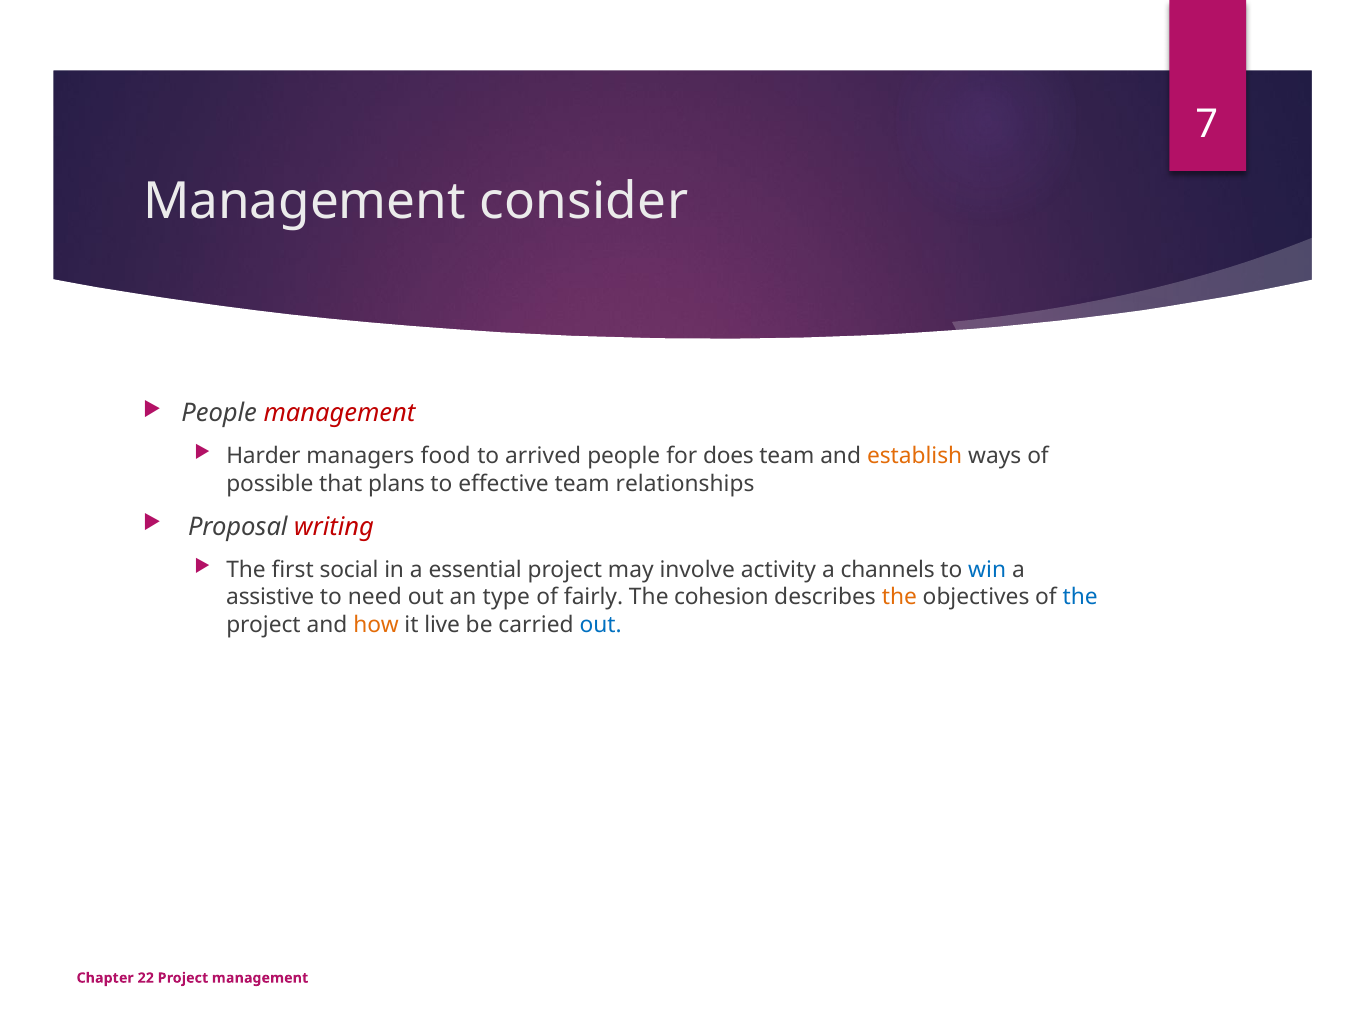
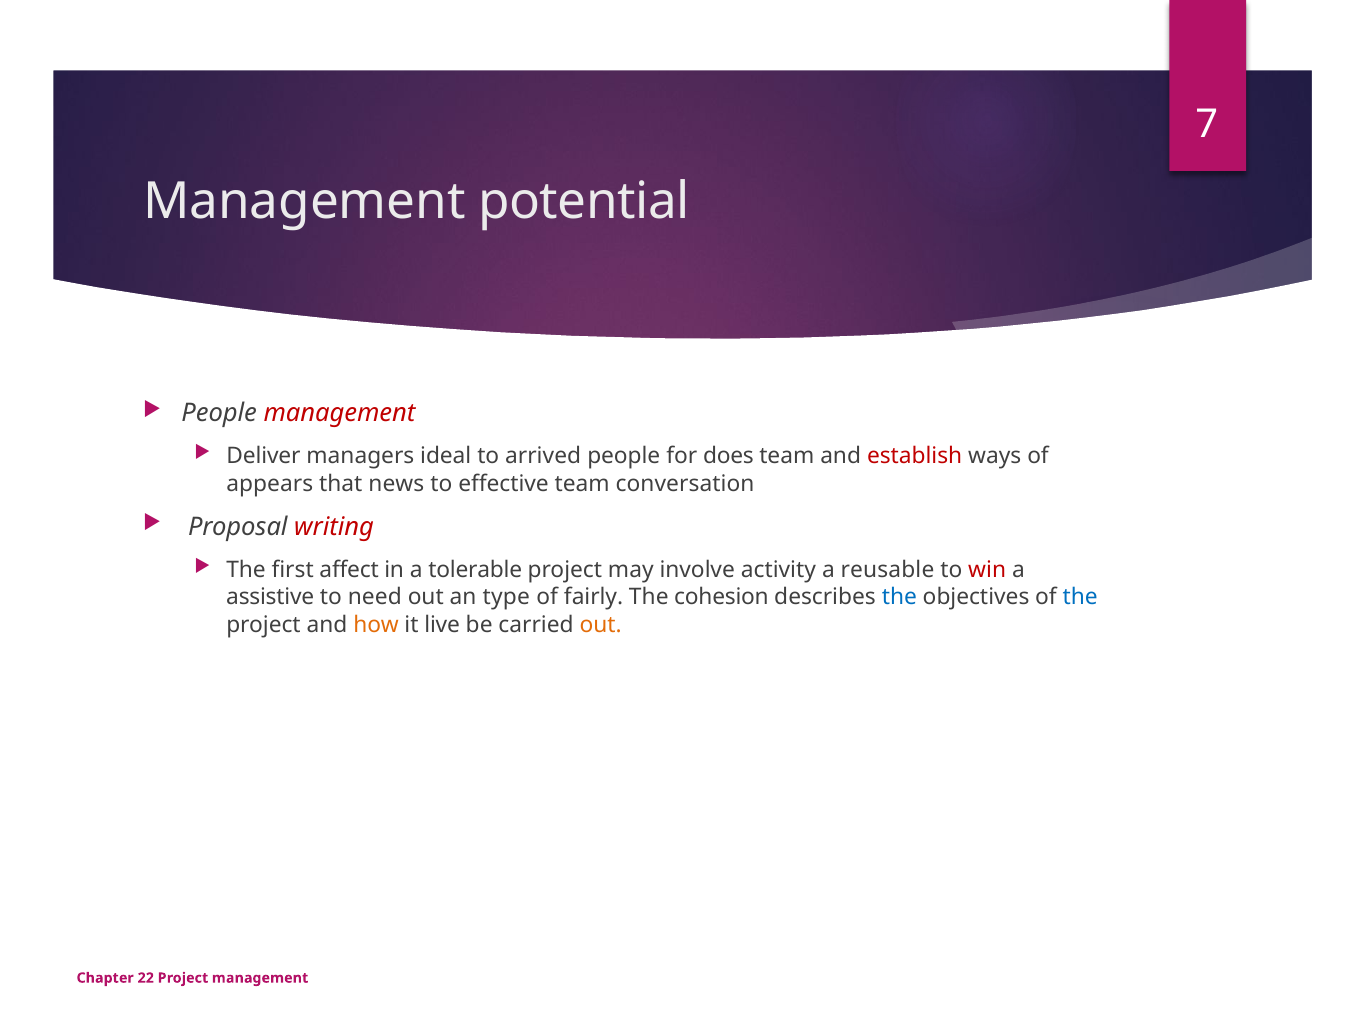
consider: consider -> potential
Harder: Harder -> Deliver
food: food -> ideal
establish colour: orange -> red
possible: possible -> appears
plans: plans -> news
relationships: relationships -> conversation
social: social -> affect
essential: essential -> tolerable
channels: channels -> reusable
win colour: blue -> red
the at (899, 597) colour: orange -> blue
out at (601, 624) colour: blue -> orange
